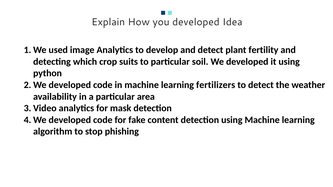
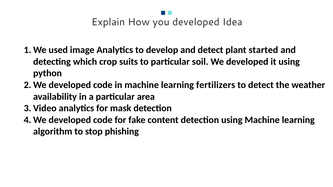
fertility: fertility -> started
